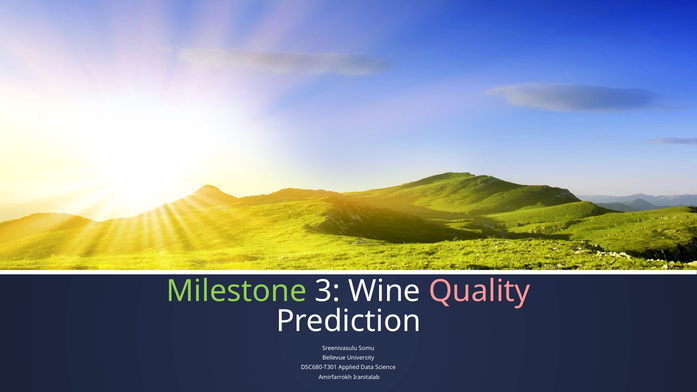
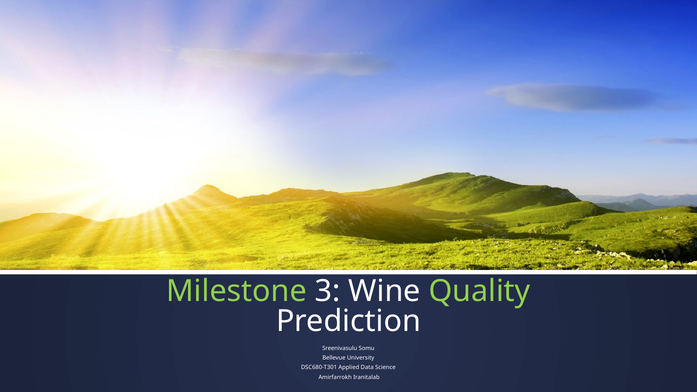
Quality colour: pink -> light green
